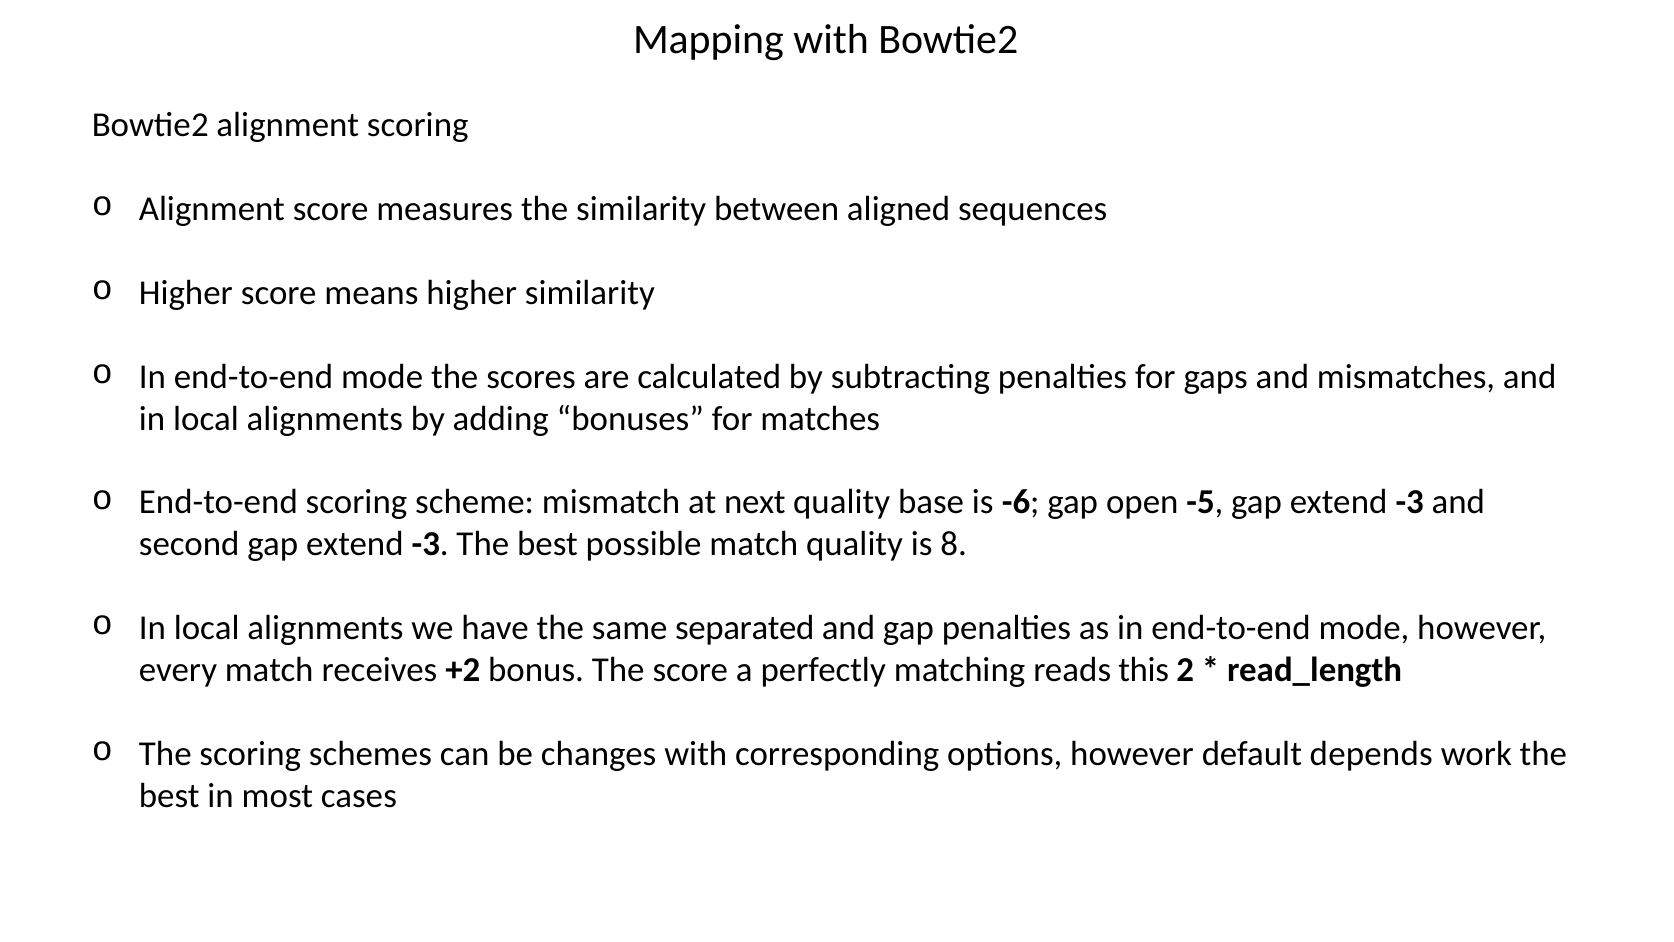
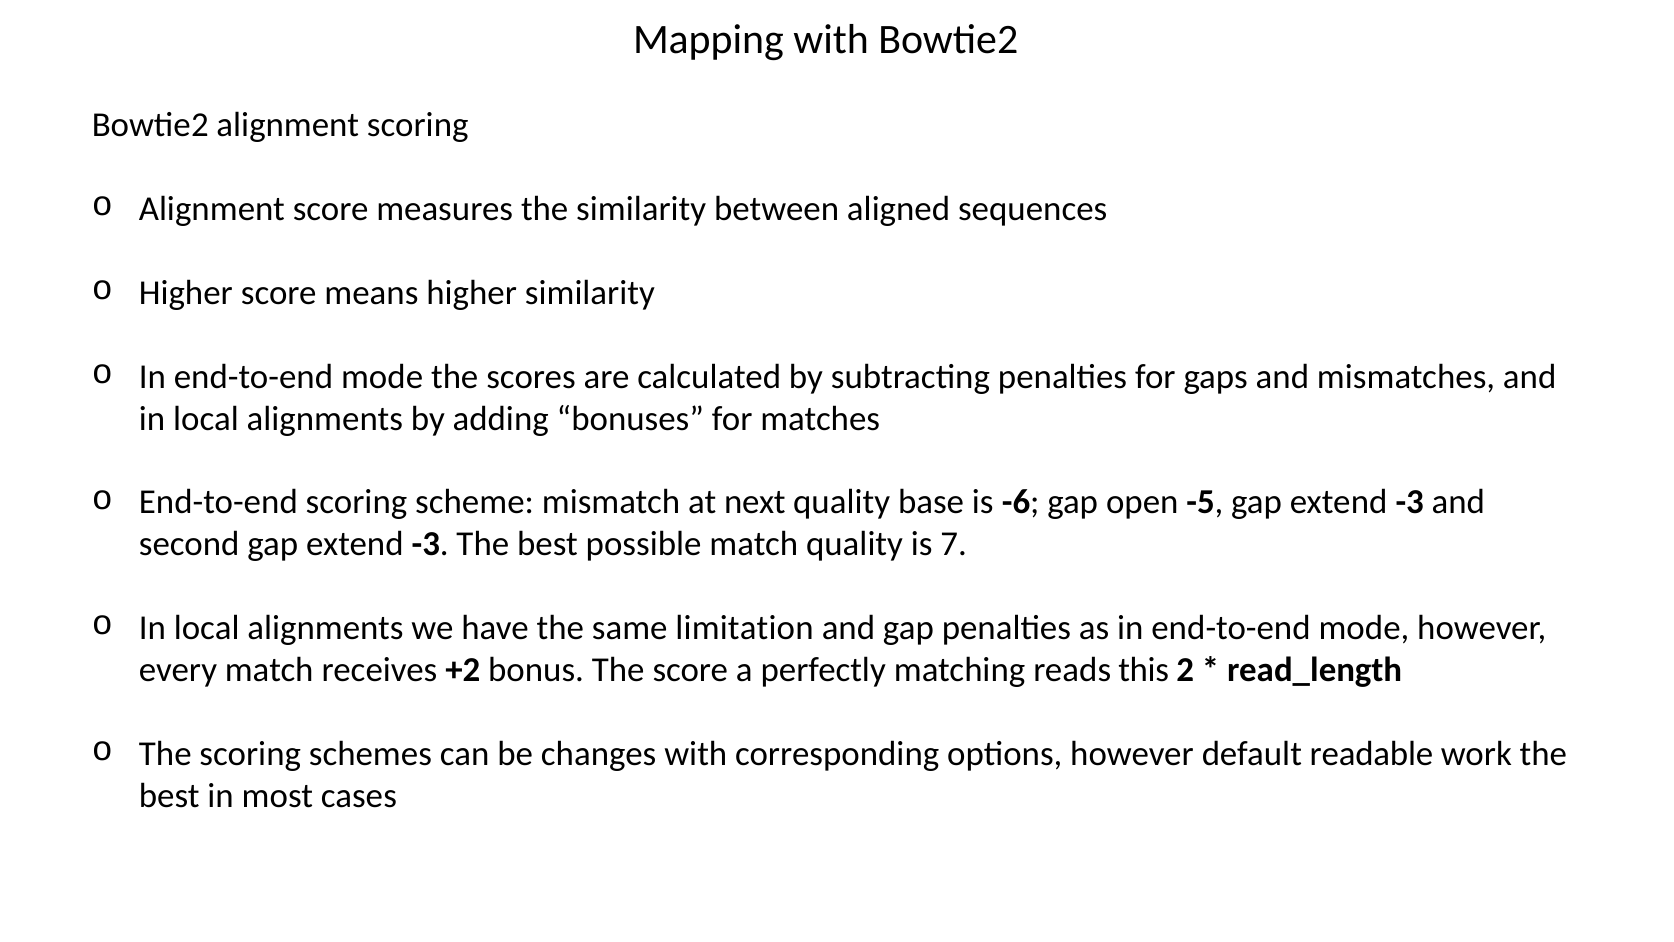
8: 8 -> 7
separated: separated -> limitation
depends: depends -> readable
